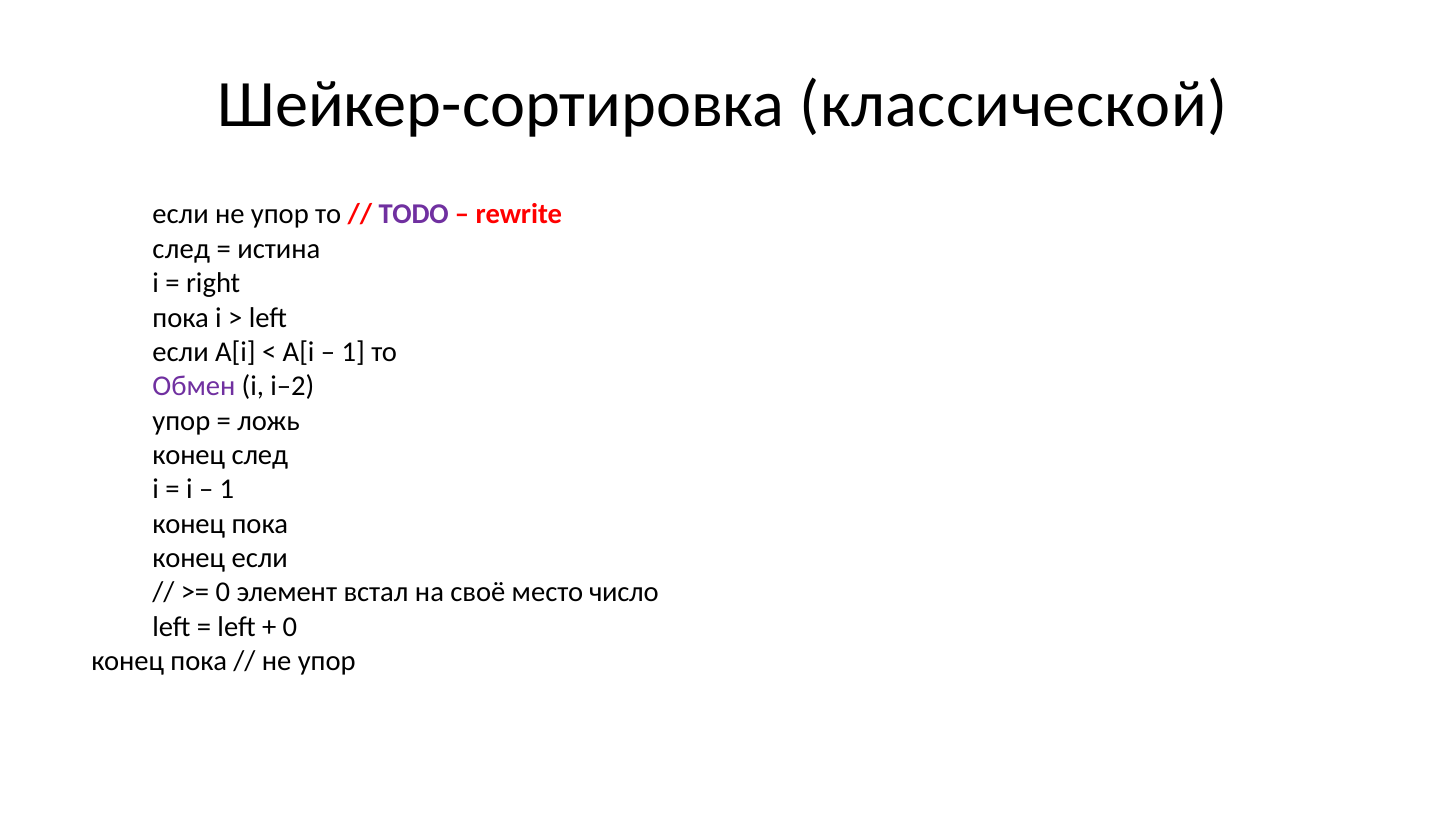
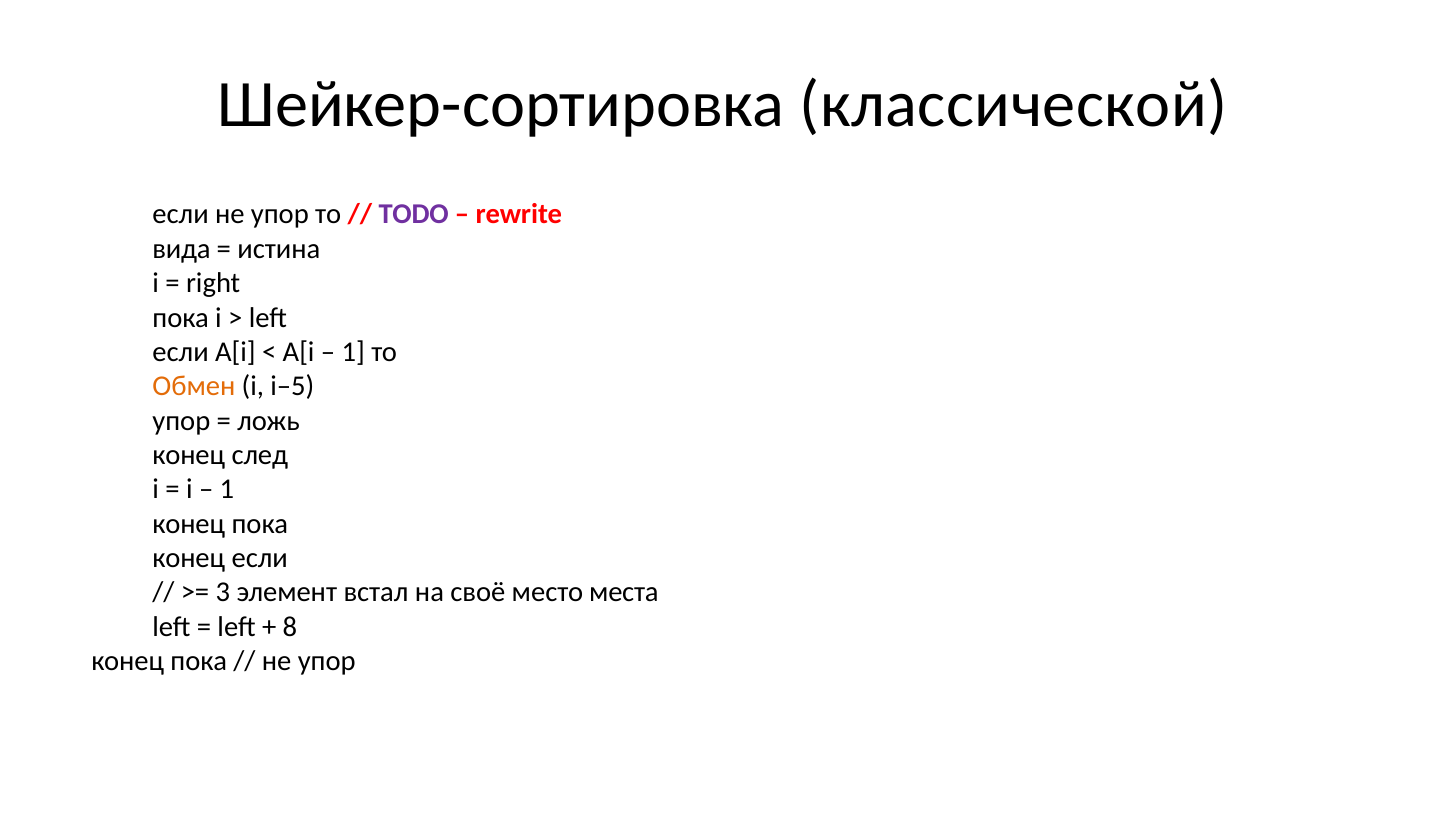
след at (181, 249): след -> вида
Обмен colour: purple -> orange
i–2: i–2 -> i–5
0 at (223, 592): 0 -> 3
число: число -> места
0 at (290, 627): 0 -> 8
